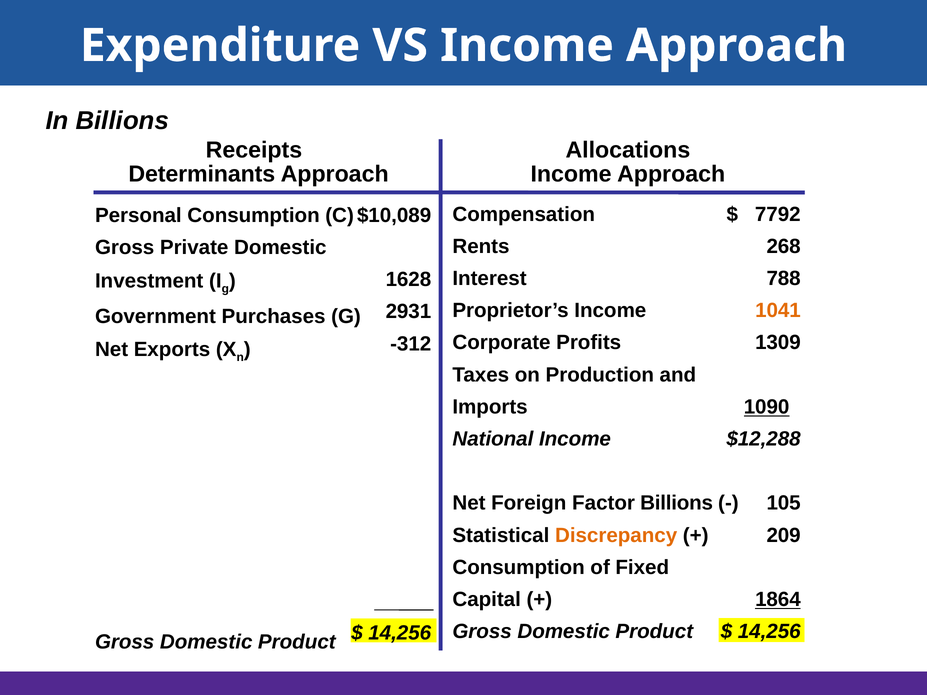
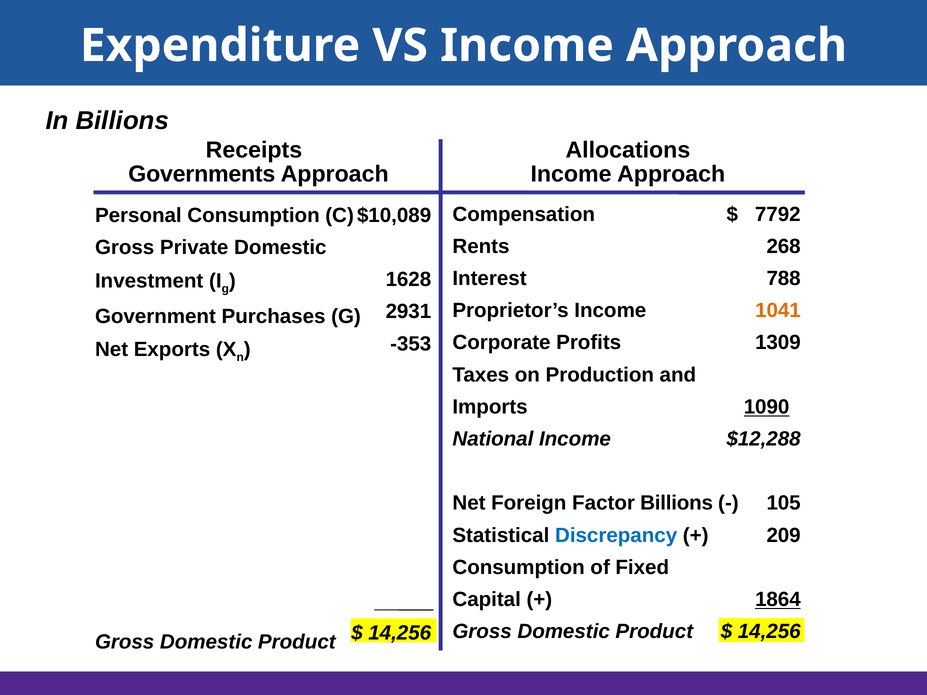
Determinants: Determinants -> Governments
-312: -312 -> -353
Discrepancy colour: orange -> blue
